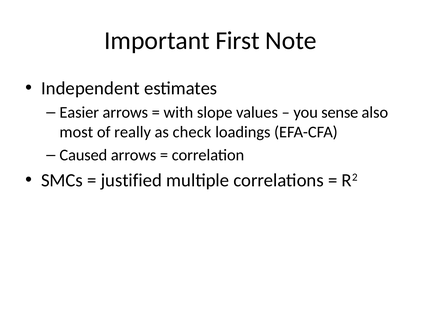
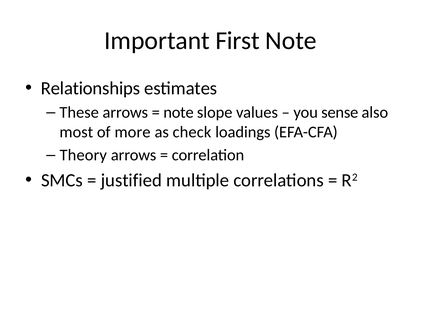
Independent: Independent -> Relationships
Easier: Easier -> These
with at (178, 112): with -> note
really: really -> more
Caused: Caused -> Theory
